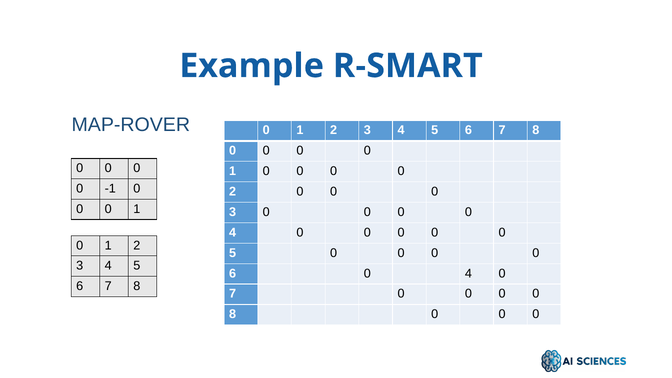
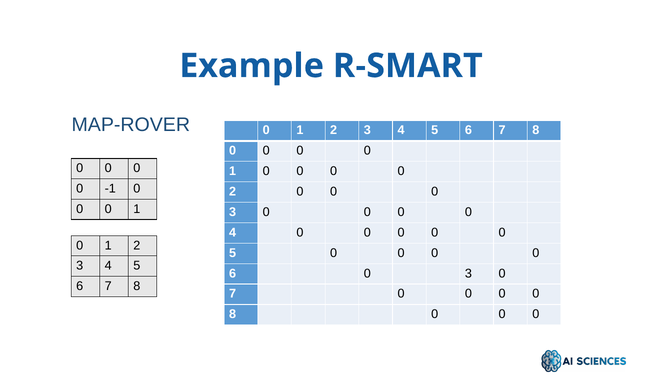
6 0 4: 4 -> 3
